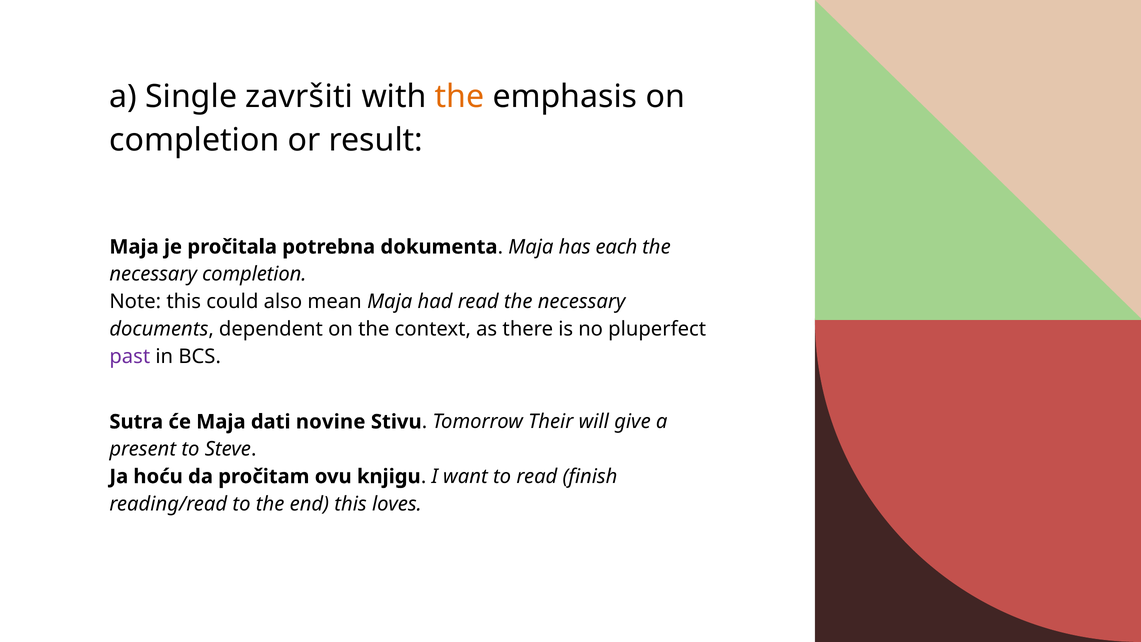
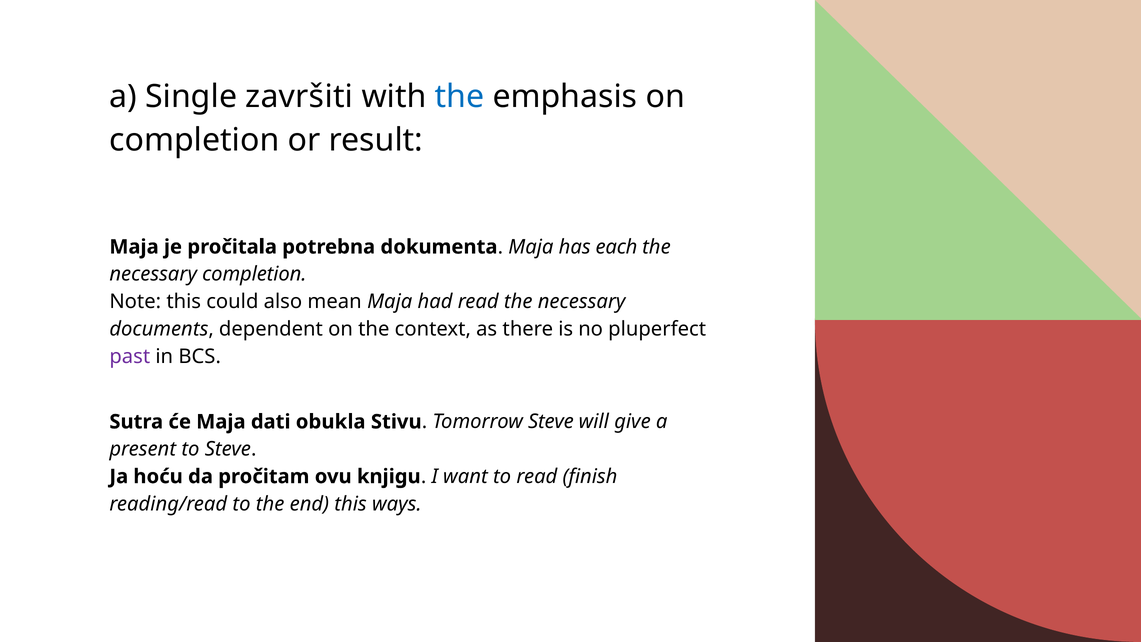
the at (460, 97) colour: orange -> blue
novine: novine -> obukla
Tomorrow Their: Their -> Steve
loves: loves -> ways
